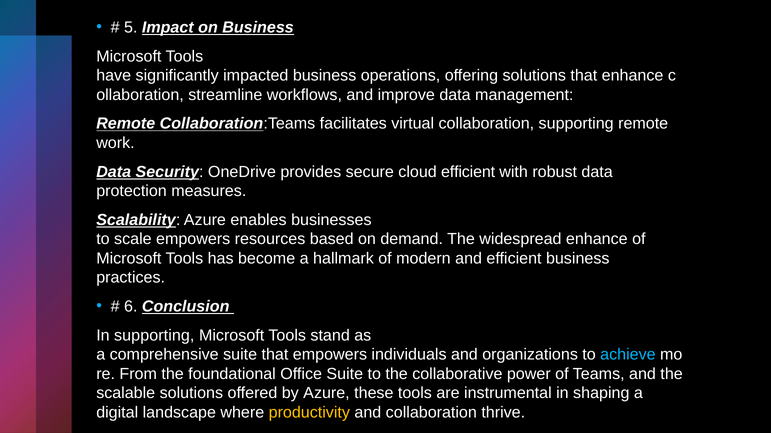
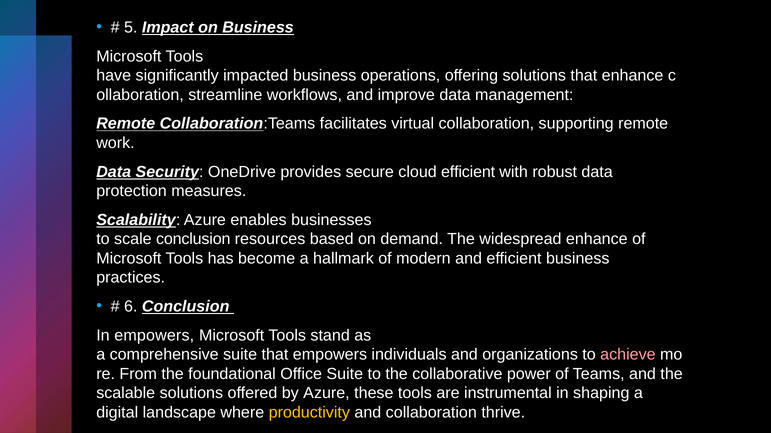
scale empowers: empowers -> conclusion
In supporting: supporting -> empowers
achieve colour: light blue -> pink
